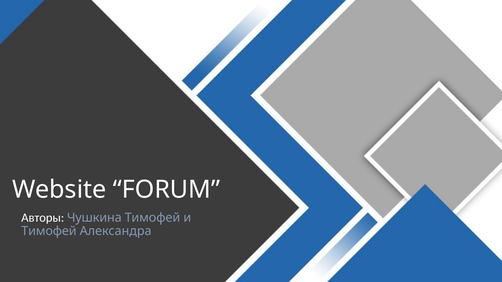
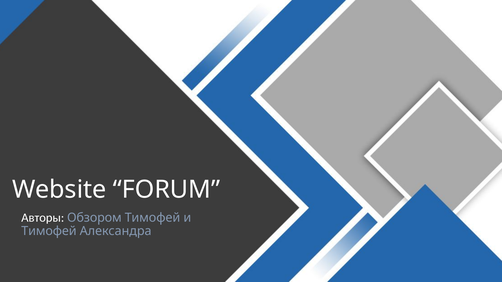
Чушкина: Чушкина -> Обзором
